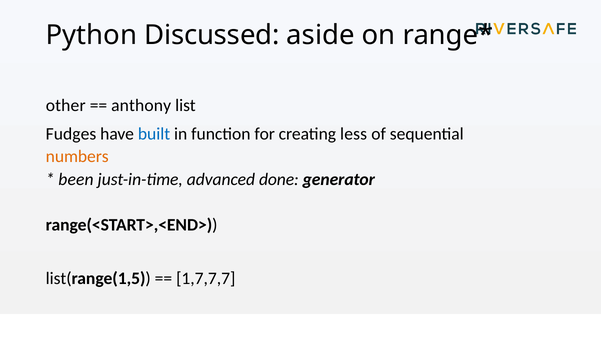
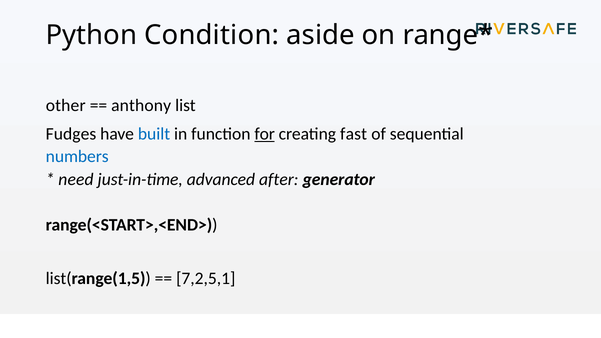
Discussed: Discussed -> Condition
for underline: none -> present
less: less -> fast
numbers colour: orange -> blue
been: been -> need
done: done -> after
1,7,7,7: 1,7,7,7 -> 7,2,5,1
